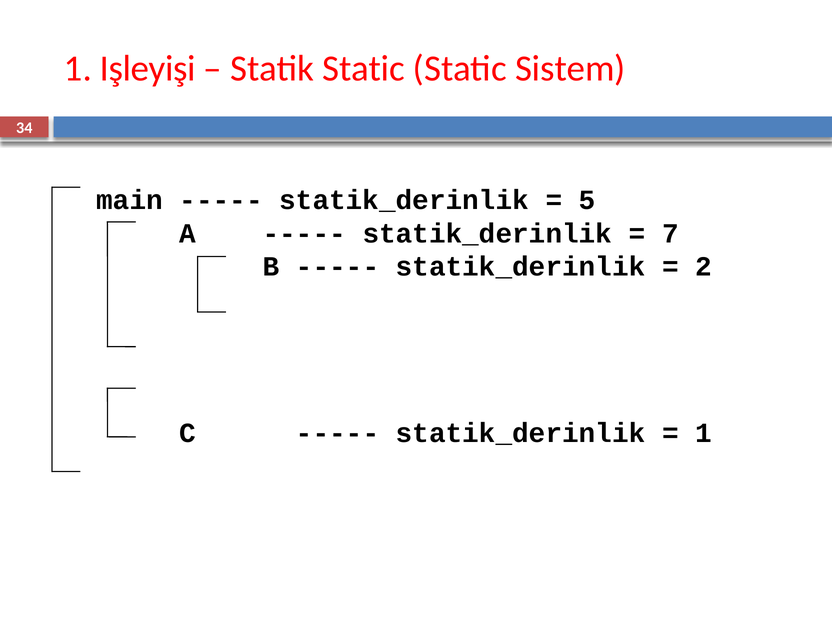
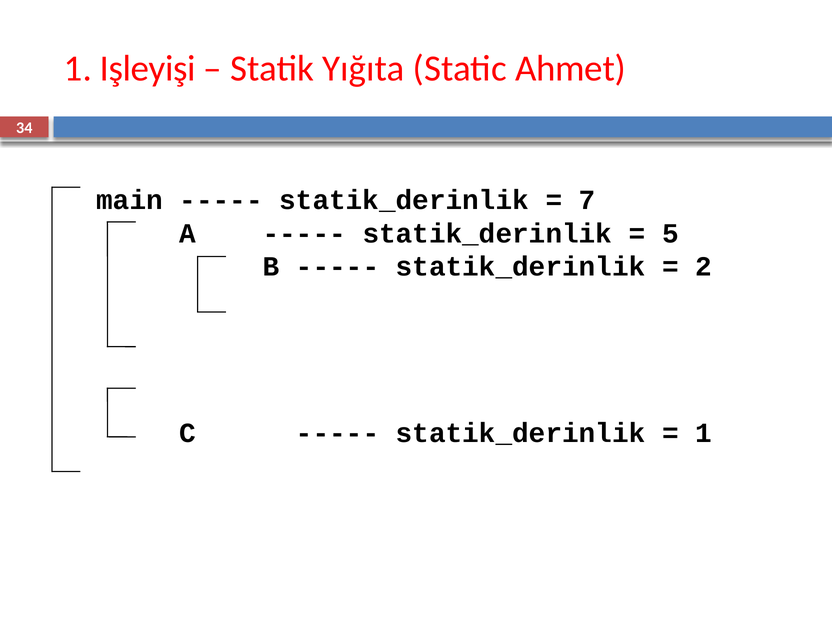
Statik Static: Static -> Yığıta
Sistem: Sistem -> Ahmet
5: 5 -> 7
7: 7 -> 5
